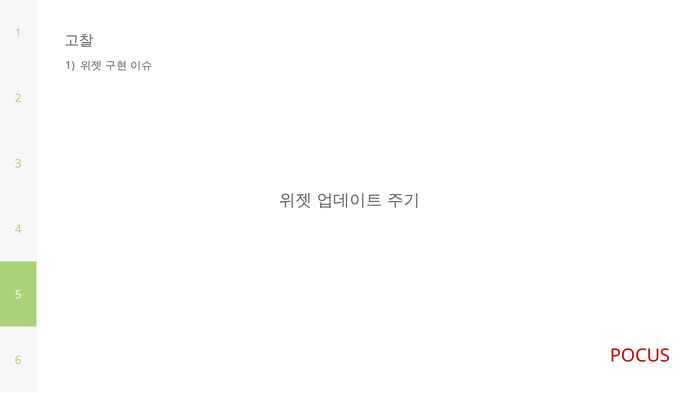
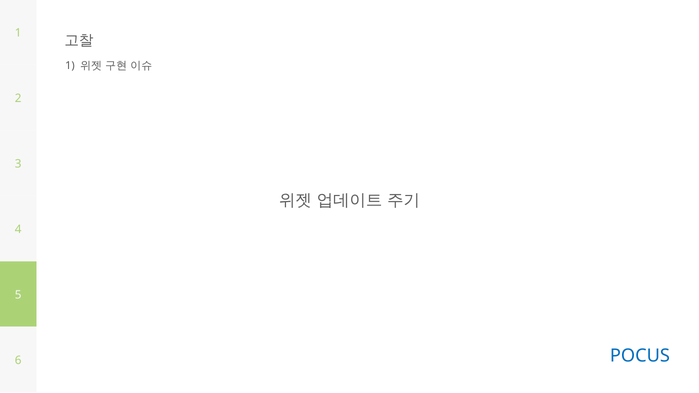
POCUS colour: red -> blue
